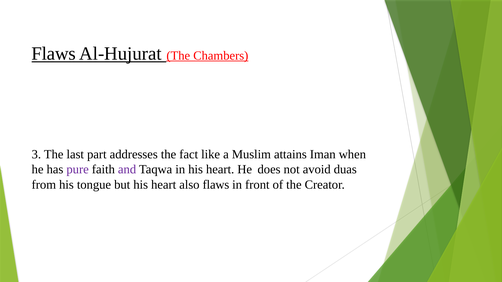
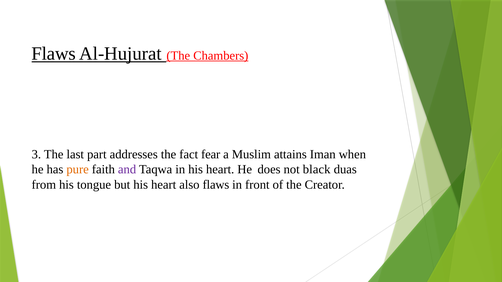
like: like -> fear
pure colour: purple -> orange
avoid: avoid -> black
